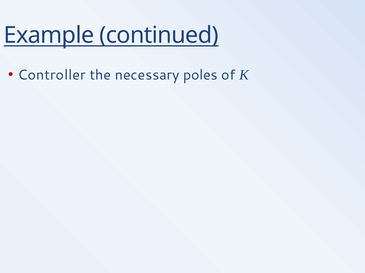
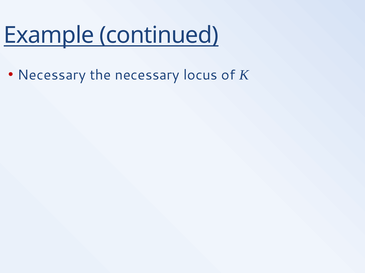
Controller at (52, 75): Controller -> Necessary
poles: poles -> locus
